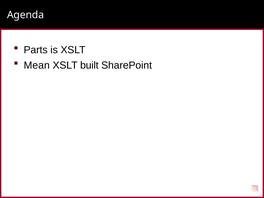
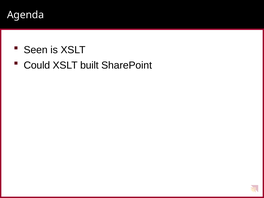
Parts: Parts -> Seen
Mean: Mean -> Could
